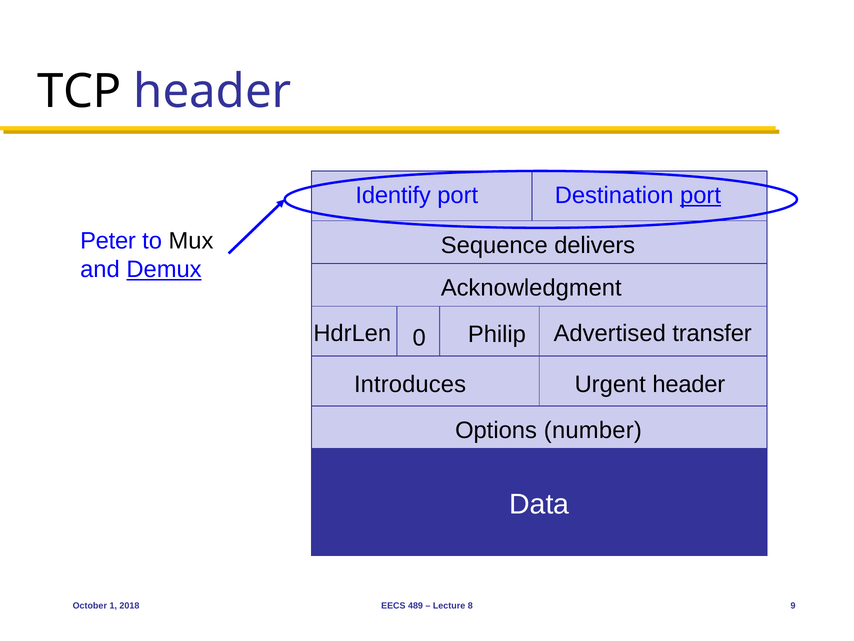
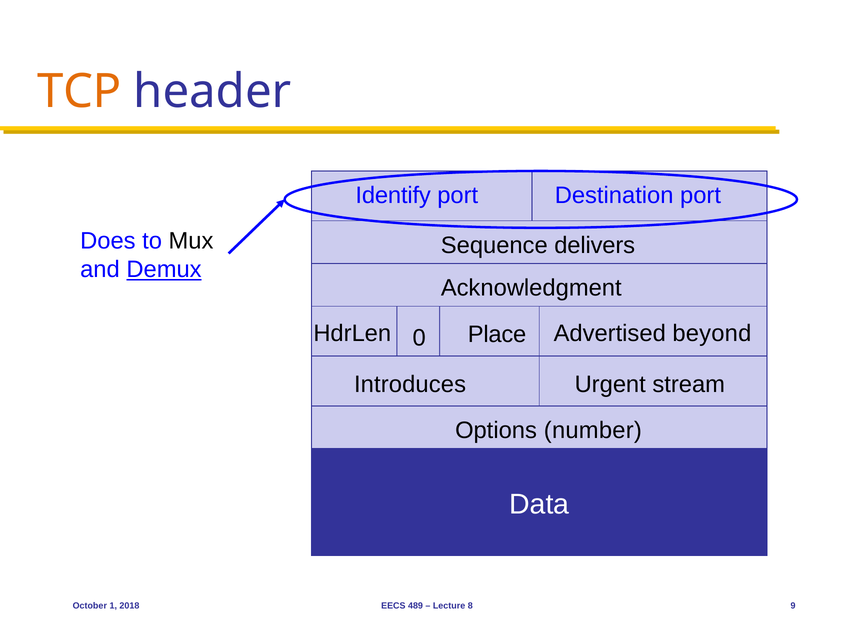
TCP colour: black -> orange
port at (701, 195) underline: present -> none
Peter: Peter -> Does
transfer: transfer -> beyond
Philip: Philip -> Place
Urgent header: header -> stream
